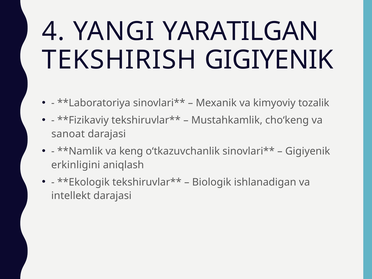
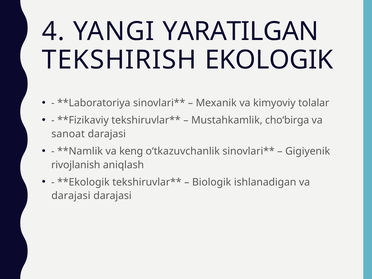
TEKSHIRISH GIGIYENIK: GIGIYENIK -> EKOLOGIK
tozalik: tozalik -> tolalar
cho‘keng: cho‘keng -> cho‘birga
erkinligini: erkinligini -> rivojlanish
intellekt at (71, 196): intellekt -> darajasi
